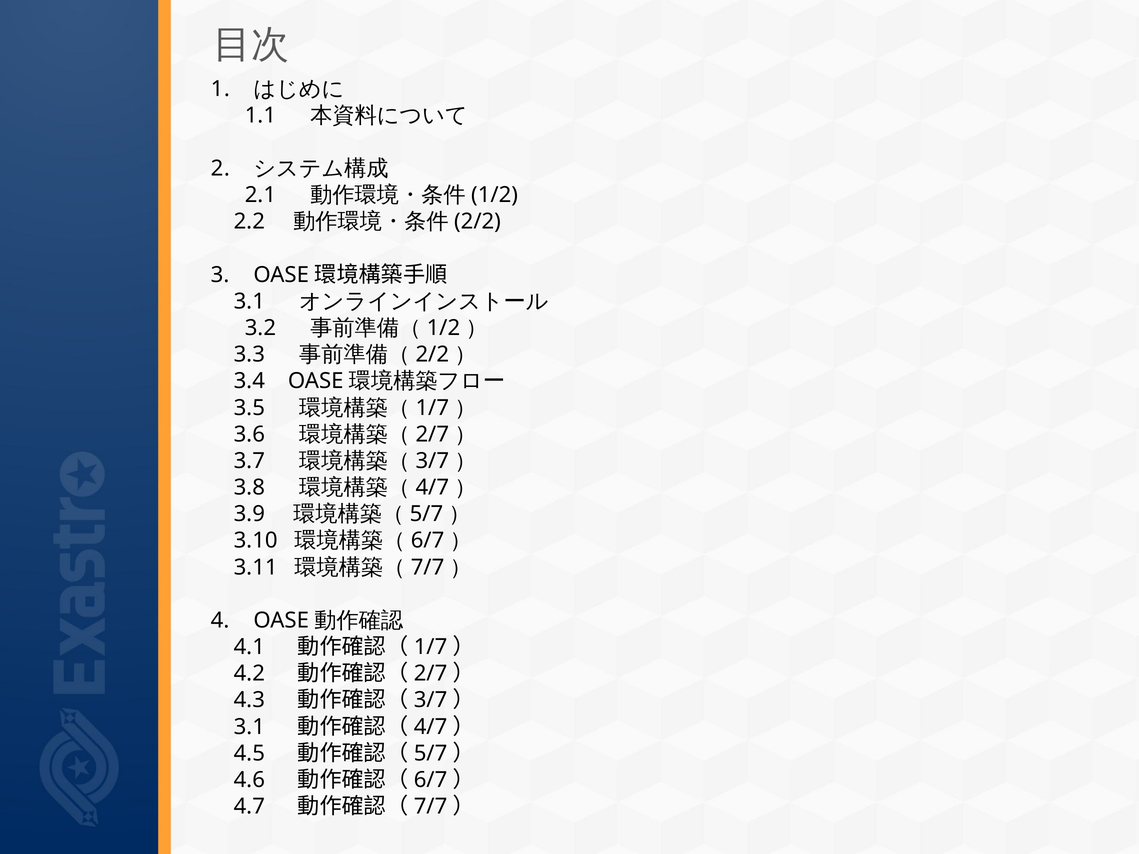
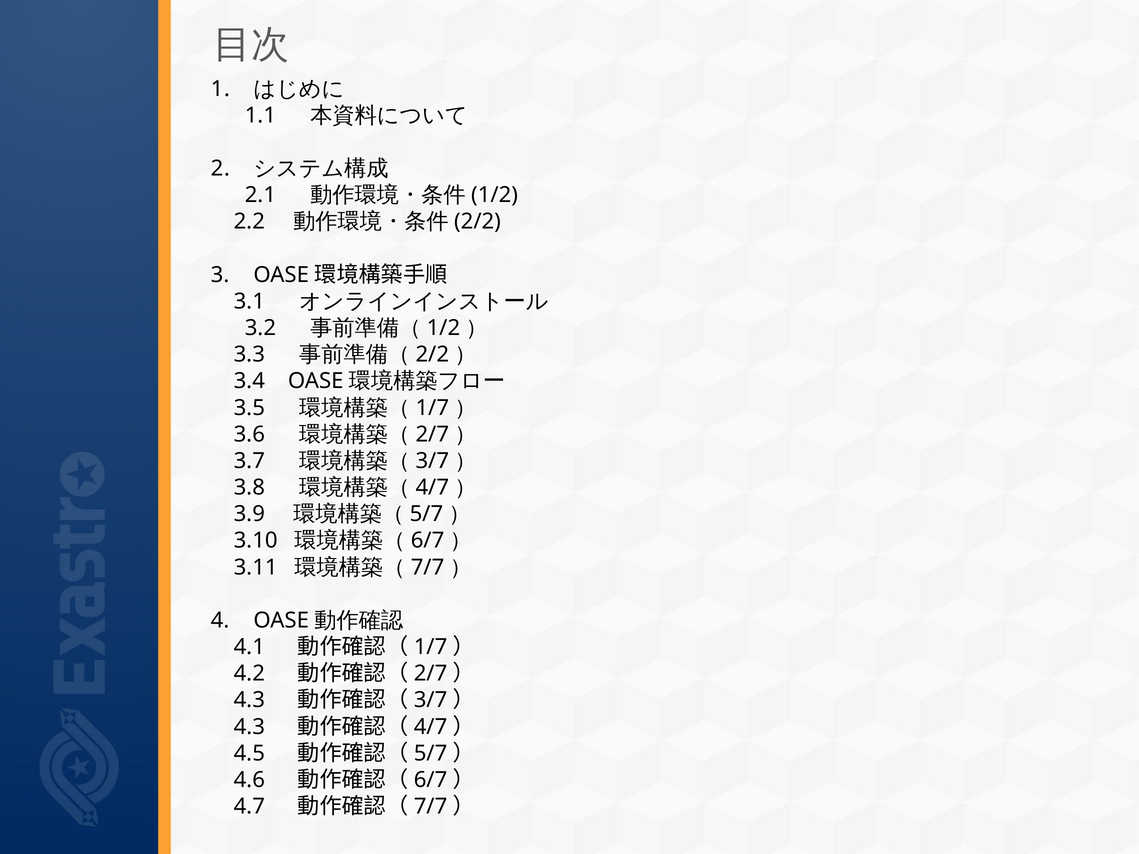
3.1 at (249, 727): 3.1 -> 4.3
